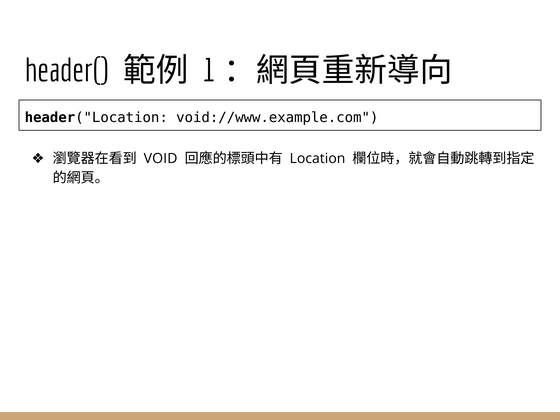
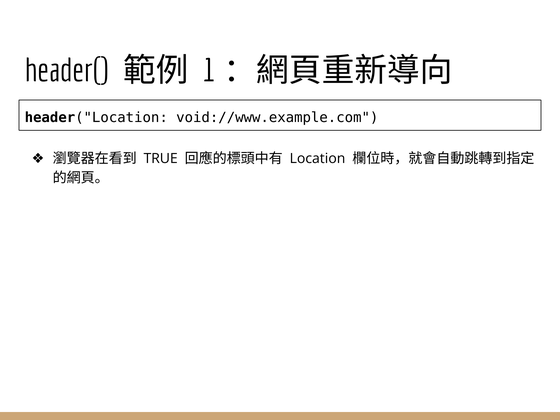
VOID: VOID -> TRUE
